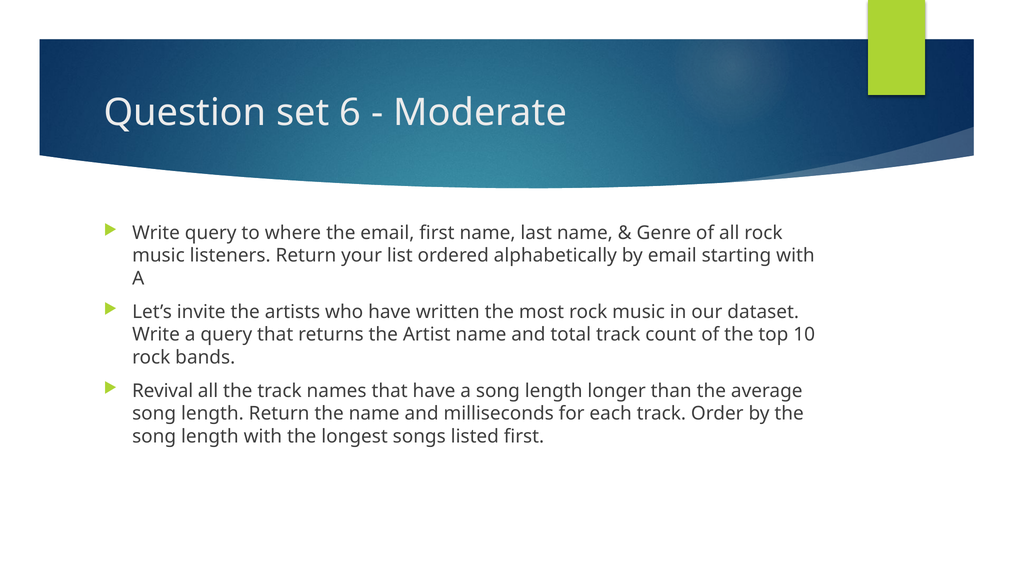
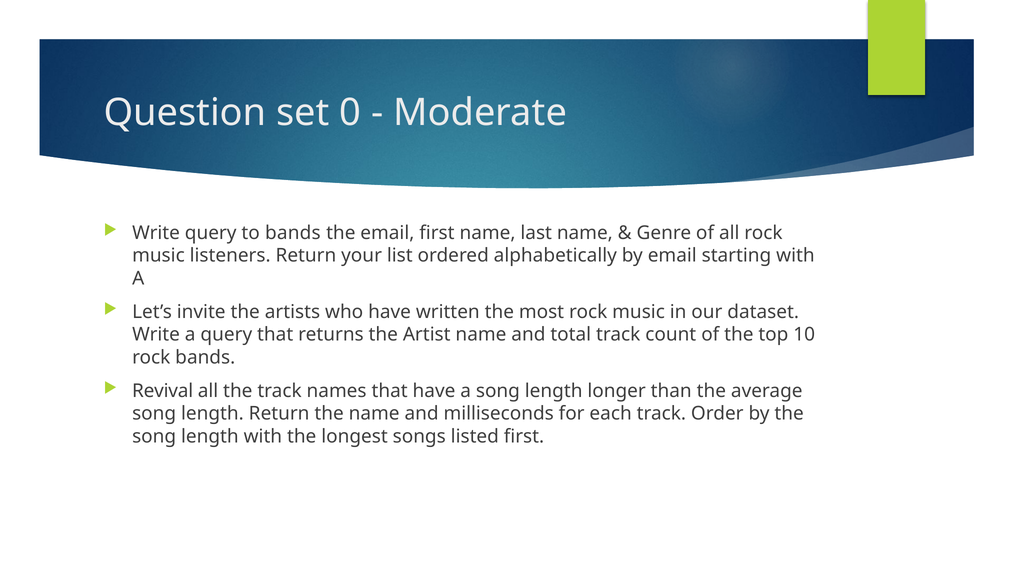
6: 6 -> 0
to where: where -> bands
